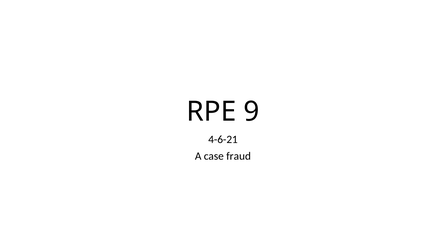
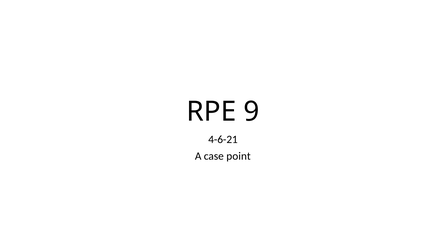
fraud: fraud -> point
